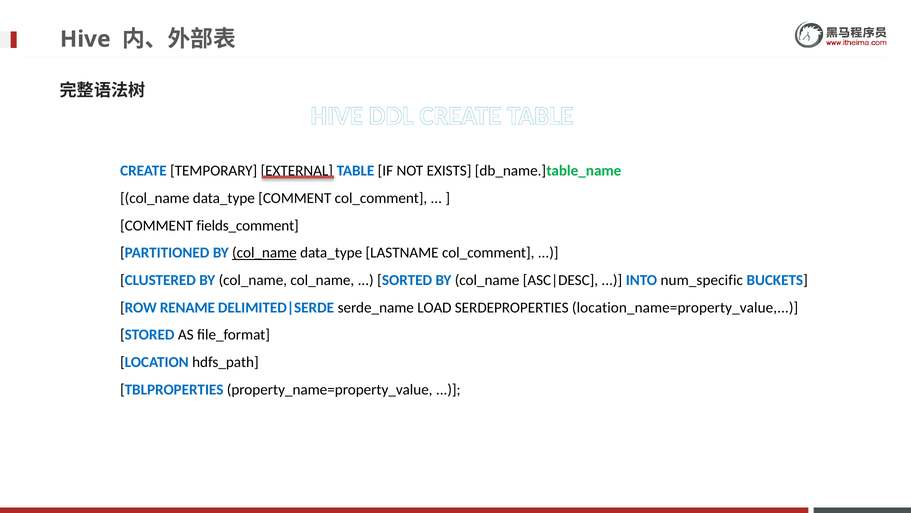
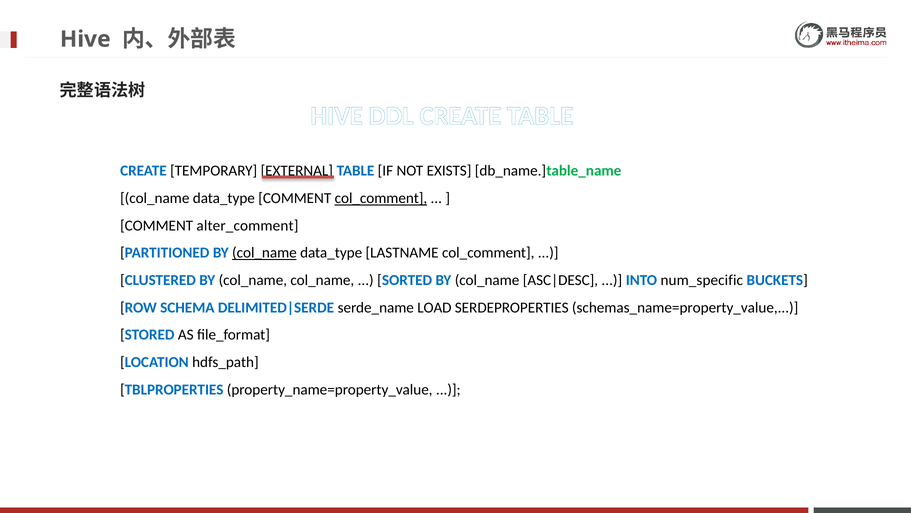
col_comment at (381, 198) underline: none -> present
fields_comment: fields_comment -> alter_comment
RENAME: RENAME -> SCHEMA
location_name=property_value: location_name=property_value -> schemas_name=property_value
